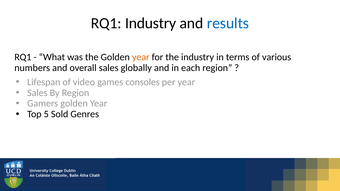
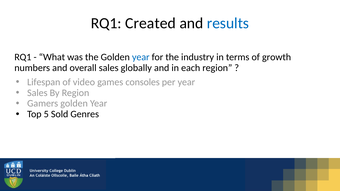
RQ1 Industry: Industry -> Created
year at (141, 57) colour: orange -> blue
various: various -> growth
